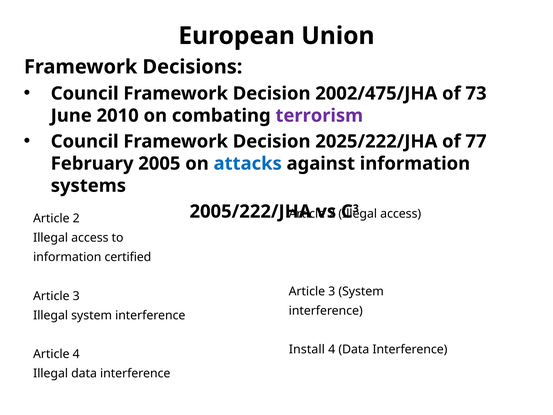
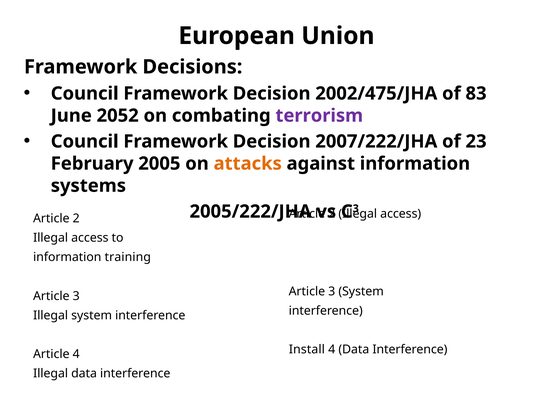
73: 73 -> 83
2010: 2010 -> 2052
2025/222/JHA: 2025/222/JHA -> 2007/222/JHA
77: 77 -> 23
attacks colour: blue -> orange
certified: certified -> training
